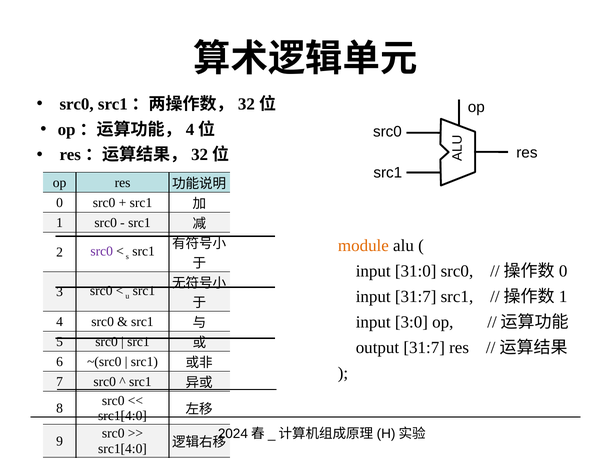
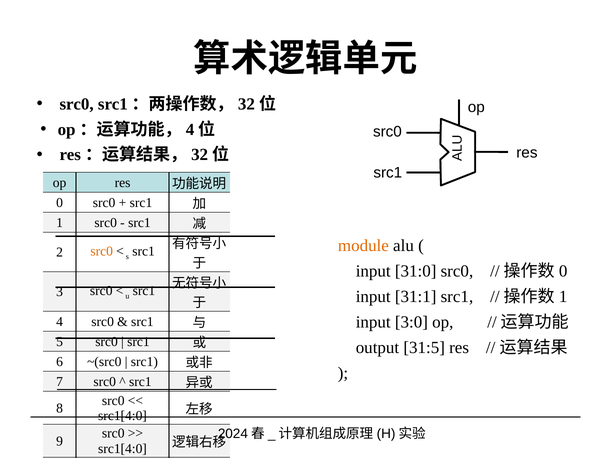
src0 at (102, 251) colour: purple -> orange
input 31:7: 31:7 -> 31:1
output 31:7: 31:7 -> 31:5
